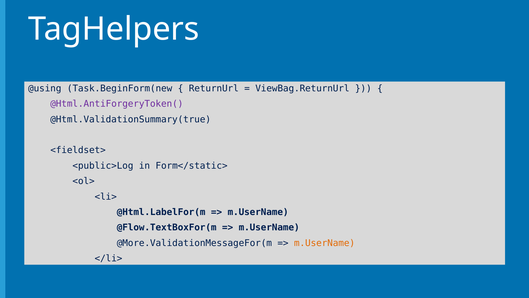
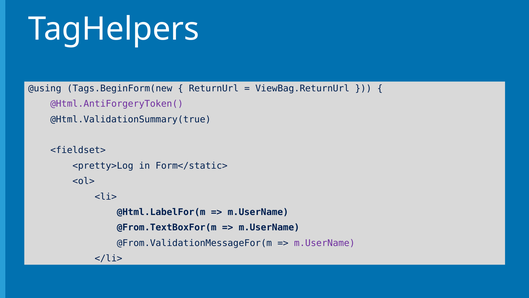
Task.BeginForm(new: Task.BeginForm(new -> Tags.BeginForm(new
<public>Log: <public>Log -> <pretty>Log
@Flow.TextBoxFor(m: @Flow.TextBoxFor(m -> @From.TextBoxFor(m
@More.ValidationMessageFor(m: @More.ValidationMessageFor(m -> @From.ValidationMessageFor(m
m.UserName at (325, 243) colour: orange -> purple
